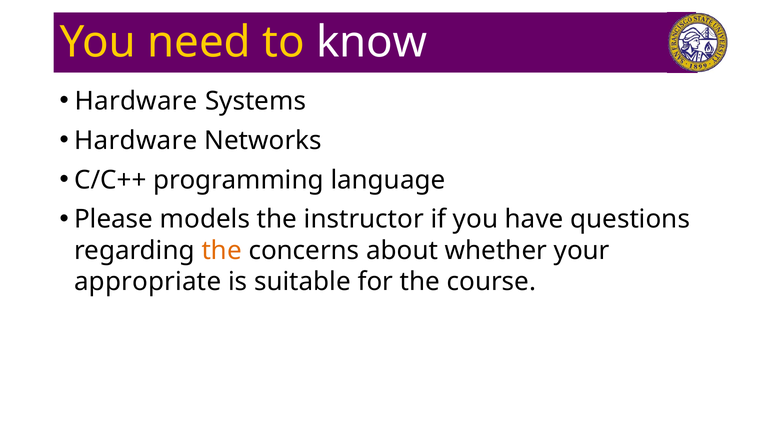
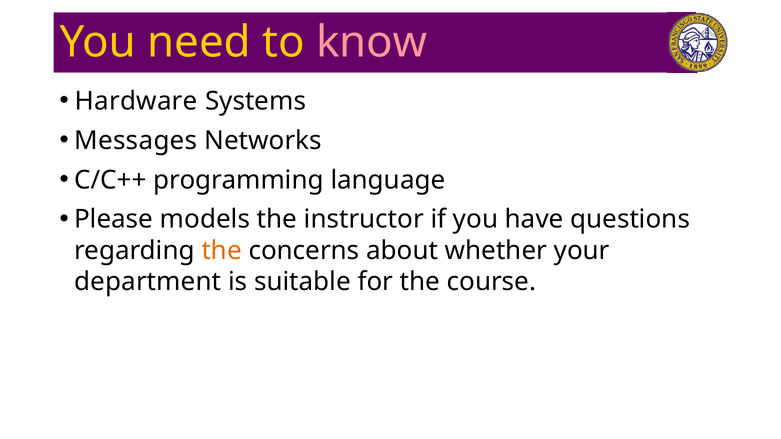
know colour: white -> pink
Hardware at (136, 141): Hardware -> Messages
appropriate: appropriate -> department
